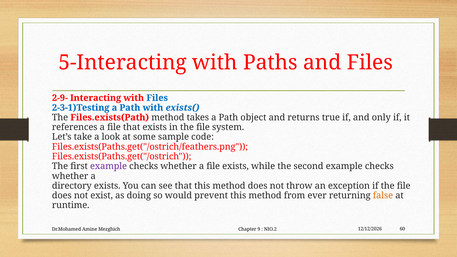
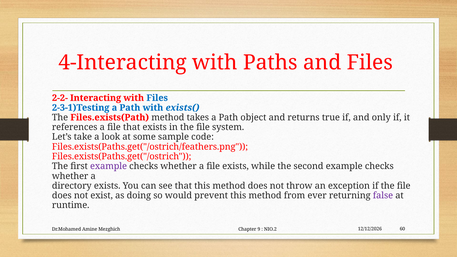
5-Interacting: 5-Interacting -> 4-Interacting
2-9-: 2-9- -> 2-2-
false colour: orange -> purple
